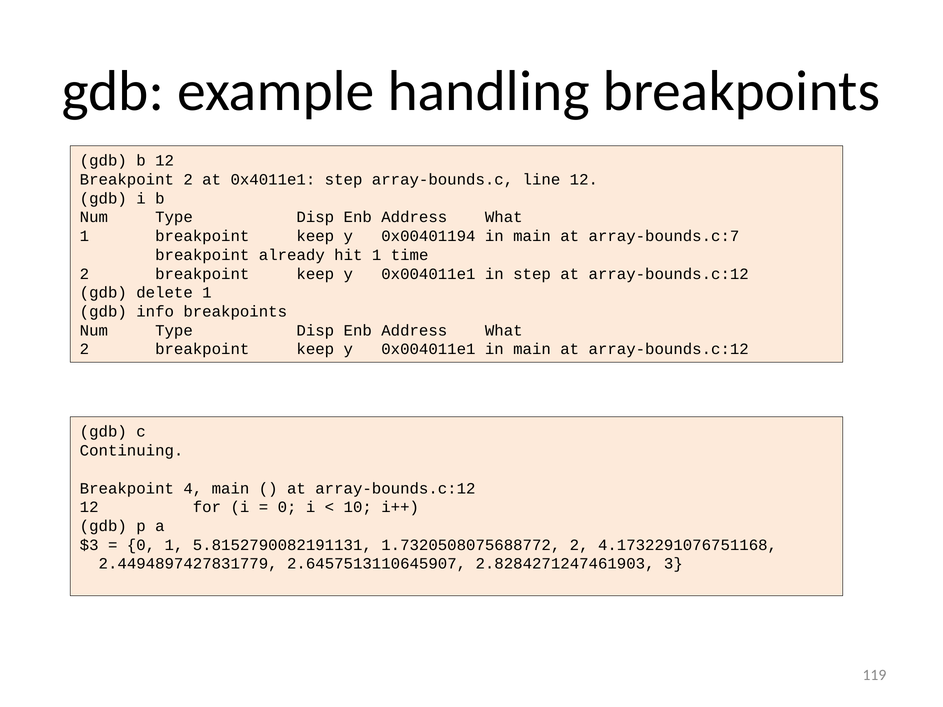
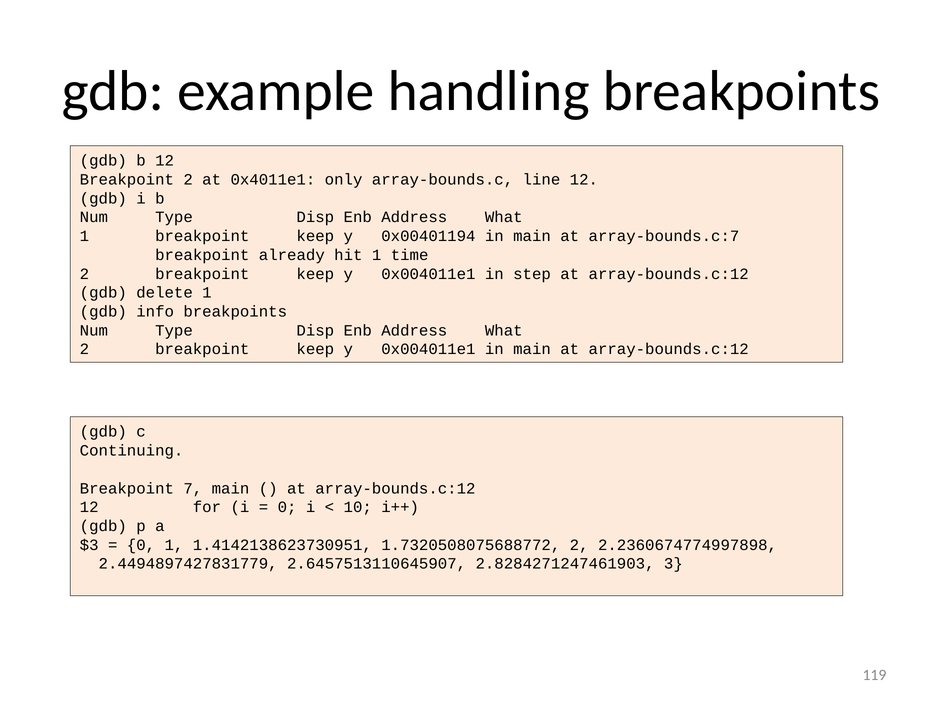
0x4011e1 step: step -> only
4: 4 -> 7
5.8152790082191131: 5.8152790082191131 -> 1.4142138623730951
4.1732291076751168: 4.1732291076751168 -> 2.2360674774997898
